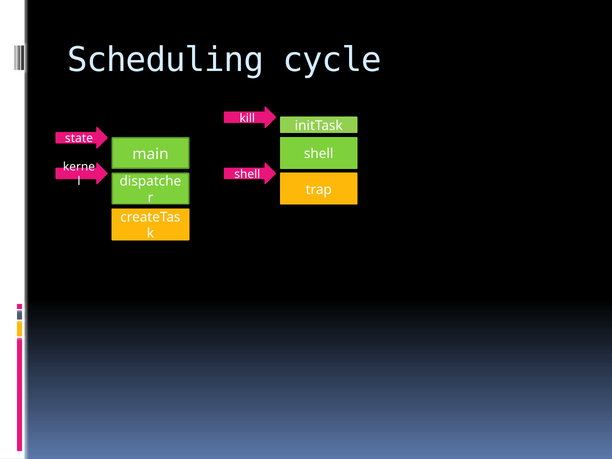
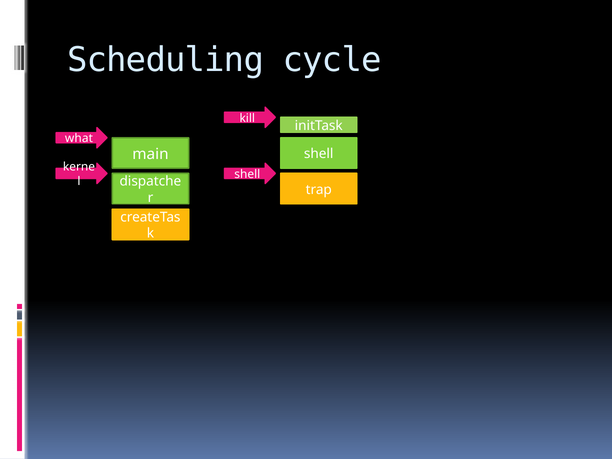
state: state -> what
